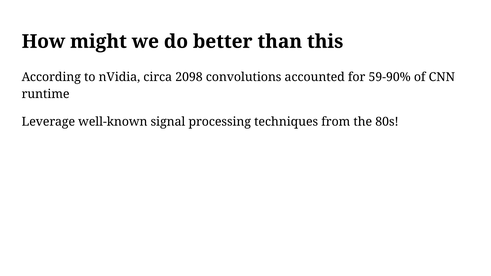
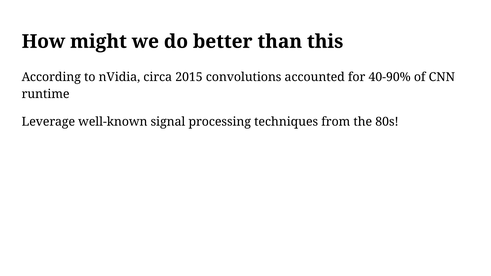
2098: 2098 -> 2015
59-90%: 59-90% -> 40-90%
